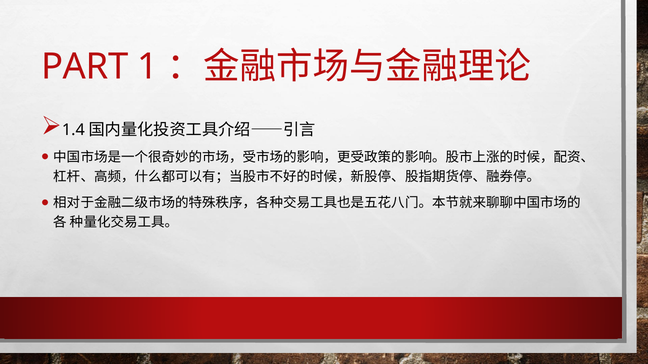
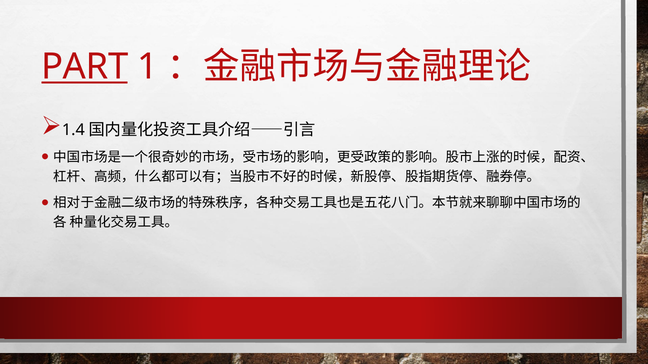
PART underline: none -> present
